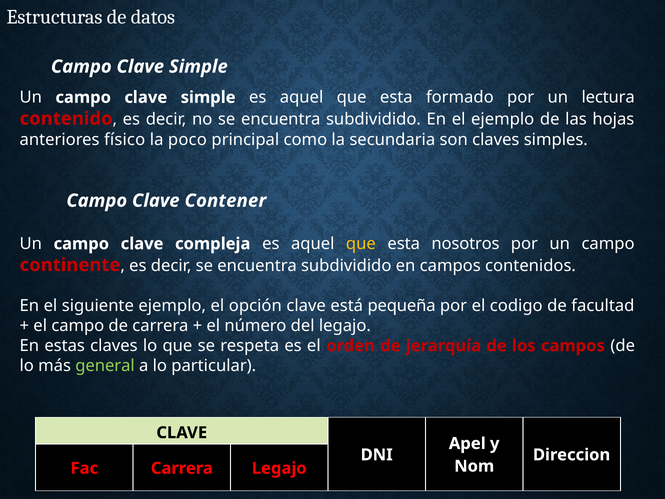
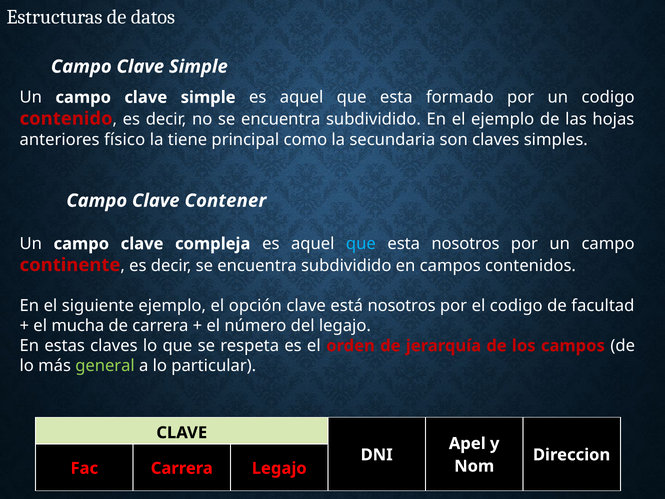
un lectura: lectura -> codigo
poco: poco -> tiene
que at (361, 244) colour: yellow -> light blue
está pequeña: pequeña -> nosotros
el campo: campo -> mucha
